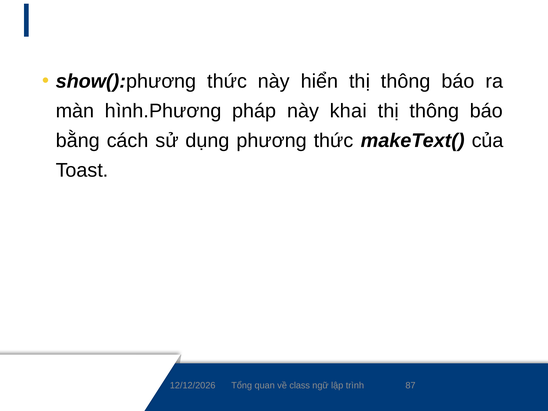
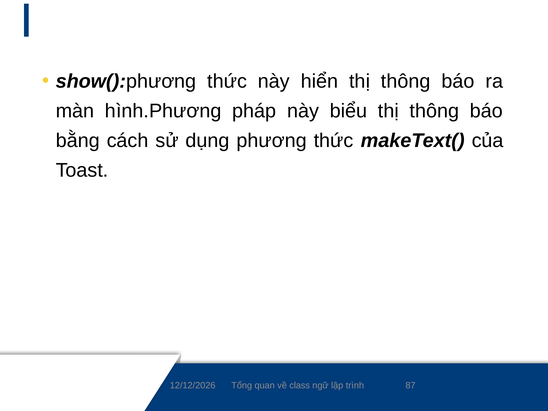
khai: khai -> biểu
